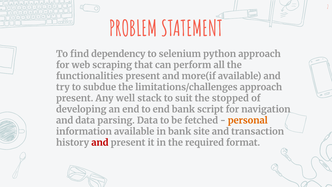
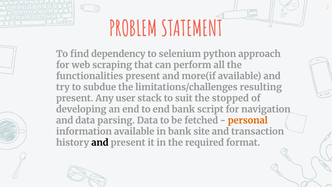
limitations/challenges approach: approach -> resulting
well: well -> user
and at (100, 142) colour: red -> black
